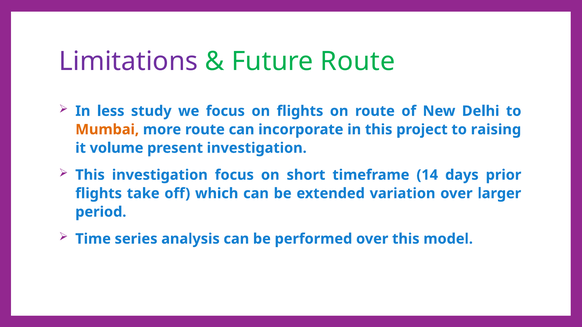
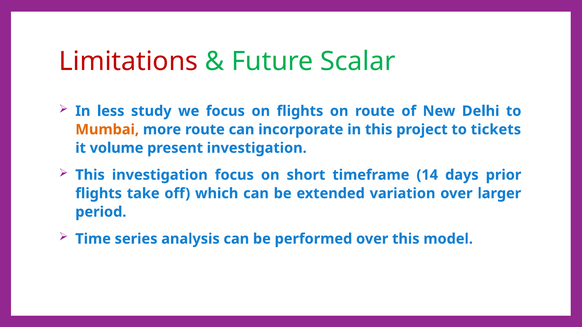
Limitations colour: purple -> red
Future Route: Route -> Scalar
raising: raising -> tickets
